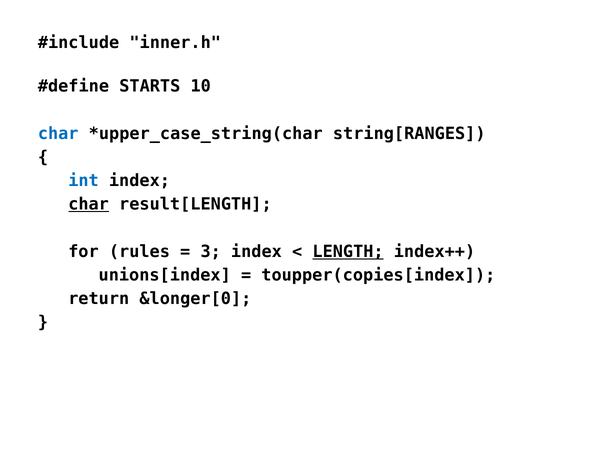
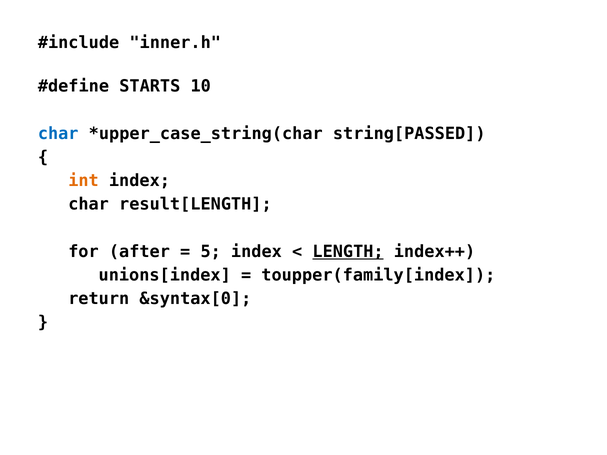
string[RANGES: string[RANGES -> string[PASSED
int colour: blue -> orange
char at (89, 205) underline: present -> none
rules: rules -> after
3: 3 -> 5
toupper(copies[index: toupper(copies[index -> toupper(family[index
&longer[0: &longer[0 -> &syntax[0
